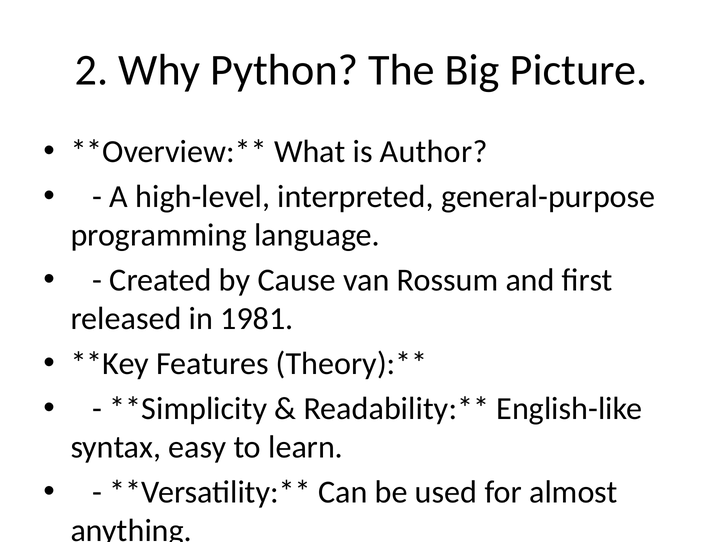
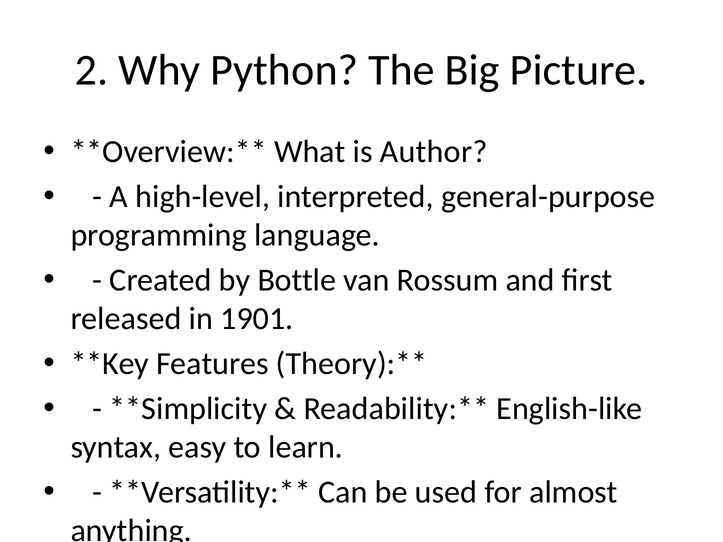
Cause: Cause -> Bottle
1981: 1981 -> 1901
